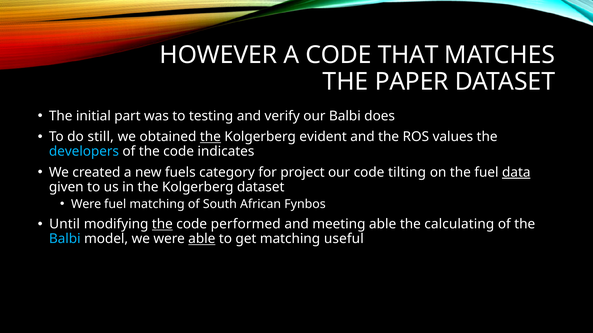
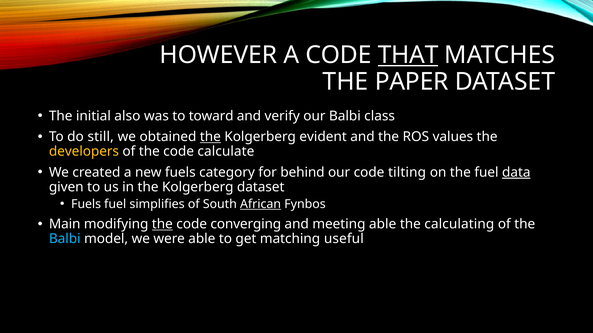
THAT underline: none -> present
part: part -> also
testing: testing -> toward
does: does -> class
developers colour: light blue -> yellow
indicates: indicates -> calculate
project: project -> behind
Were at (86, 204): Were -> Fuels
fuel matching: matching -> simplifies
African underline: none -> present
Until: Until -> Main
performed: performed -> converging
able at (202, 239) underline: present -> none
